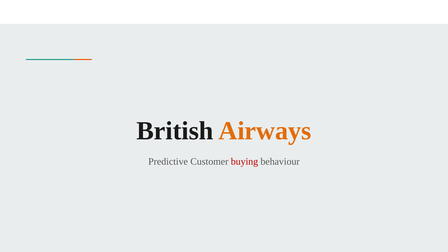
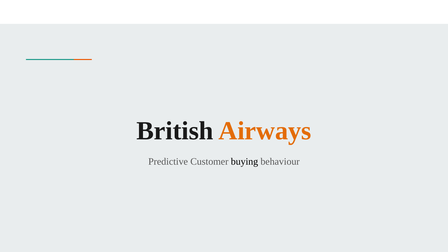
buying colour: red -> black
